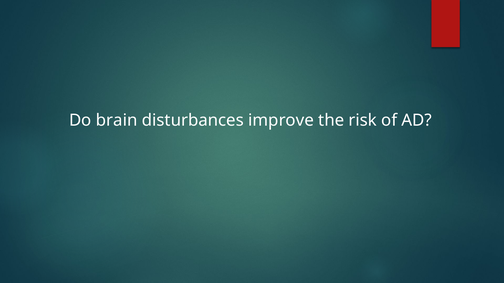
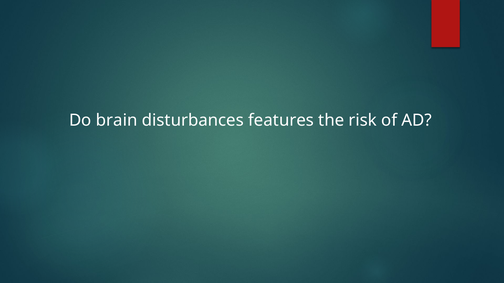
improve: improve -> features
